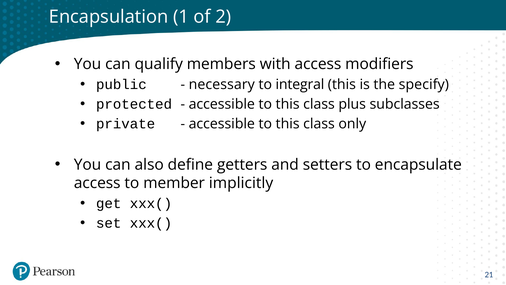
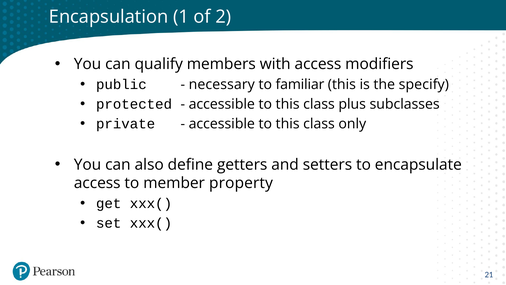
integral: integral -> familiar
implicitly: implicitly -> property
